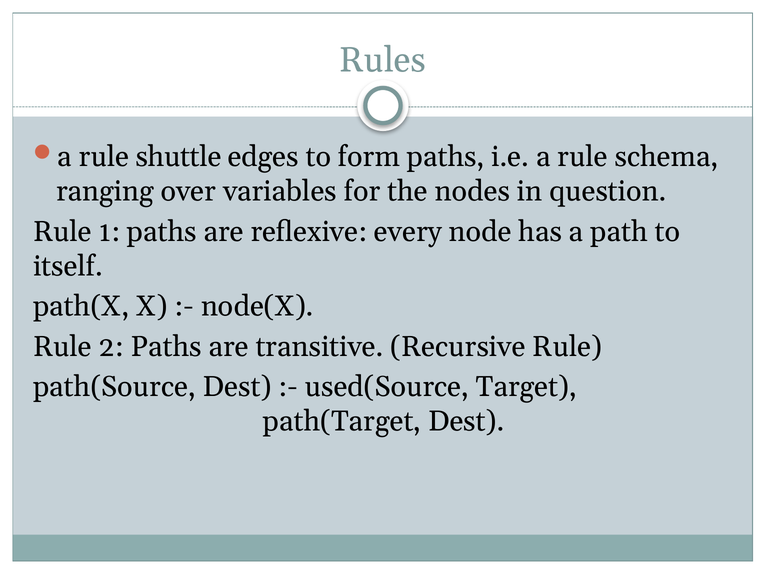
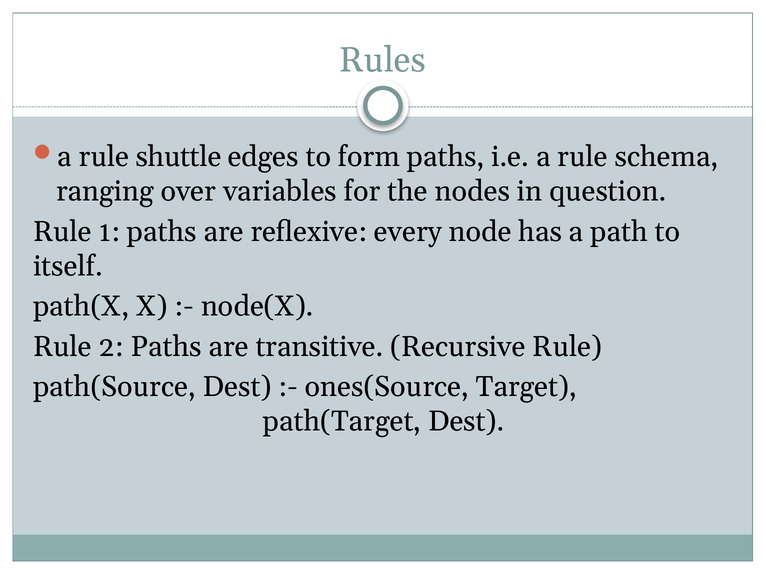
used(Source: used(Source -> ones(Source
